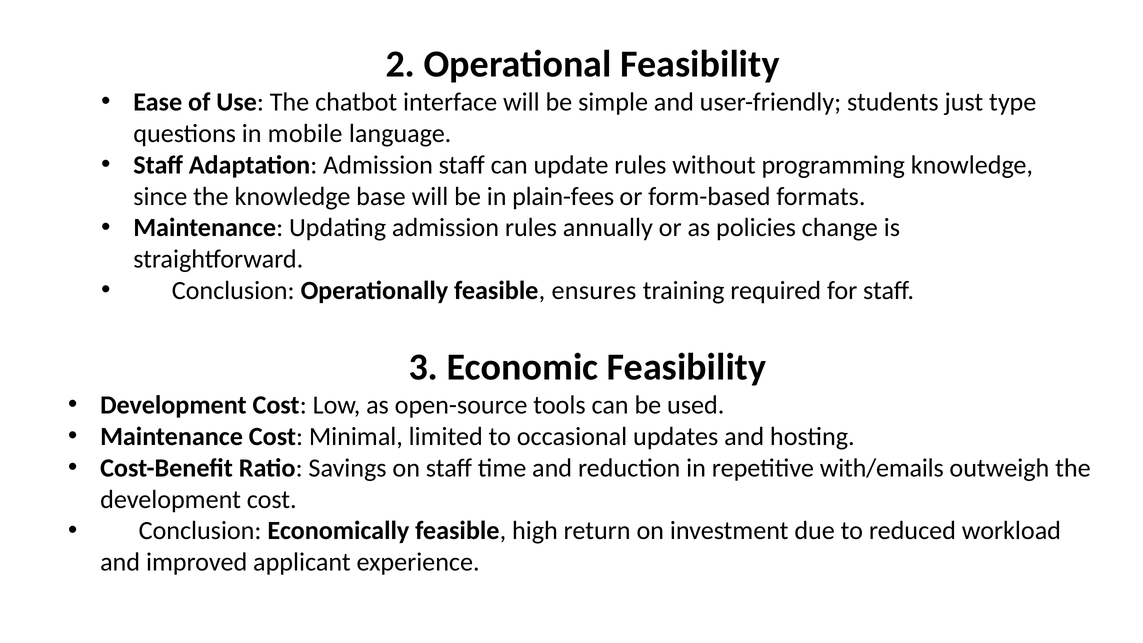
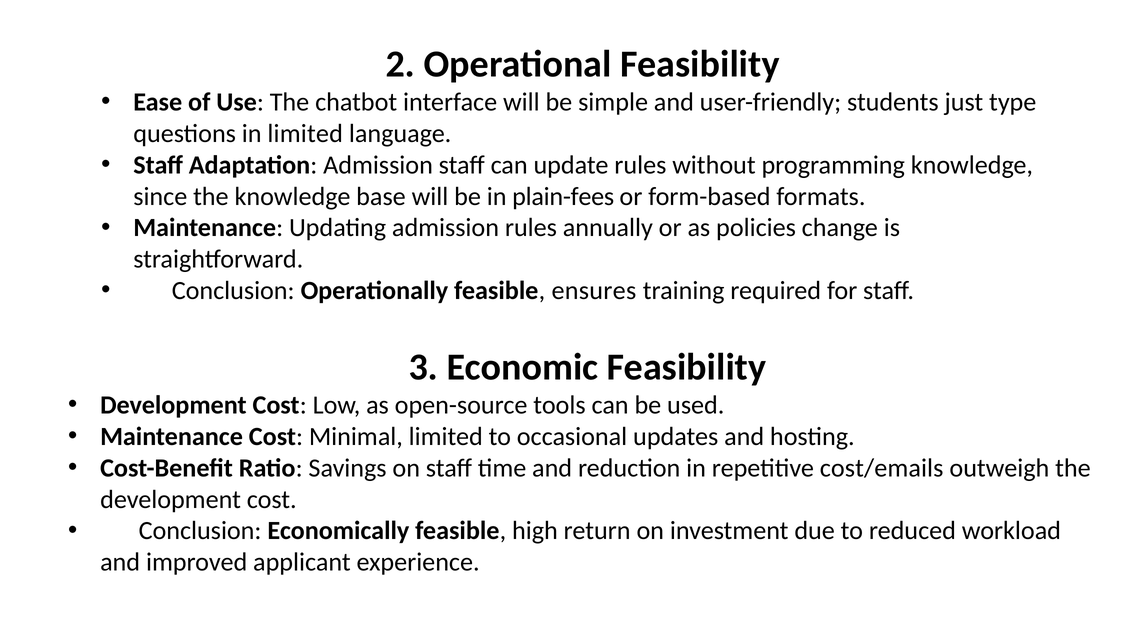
in mobile: mobile -> limited
with/emails: with/emails -> cost/emails
